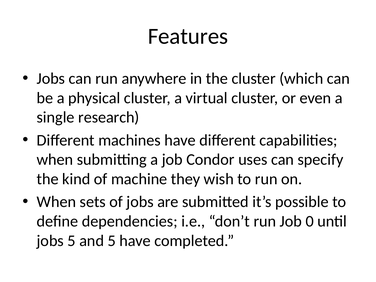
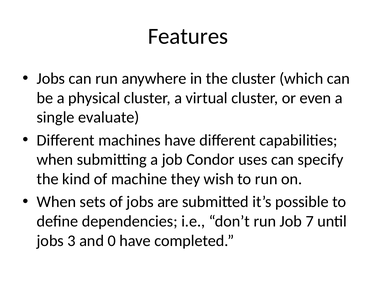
research: research -> evaluate
0: 0 -> 7
jobs 5: 5 -> 3
and 5: 5 -> 0
